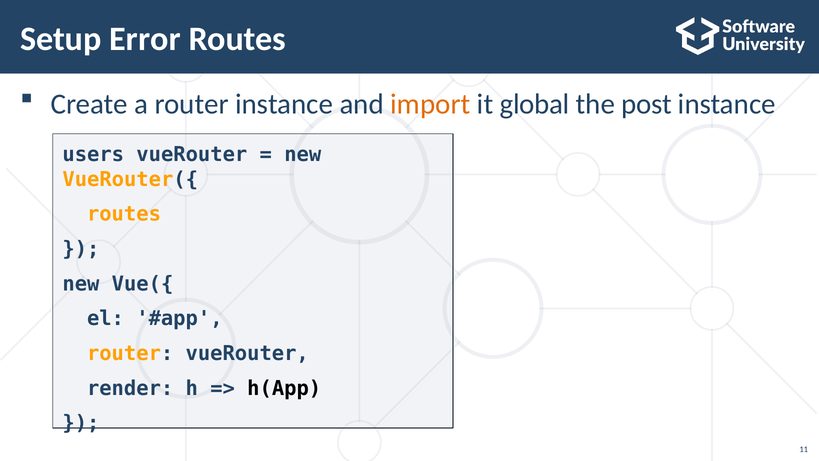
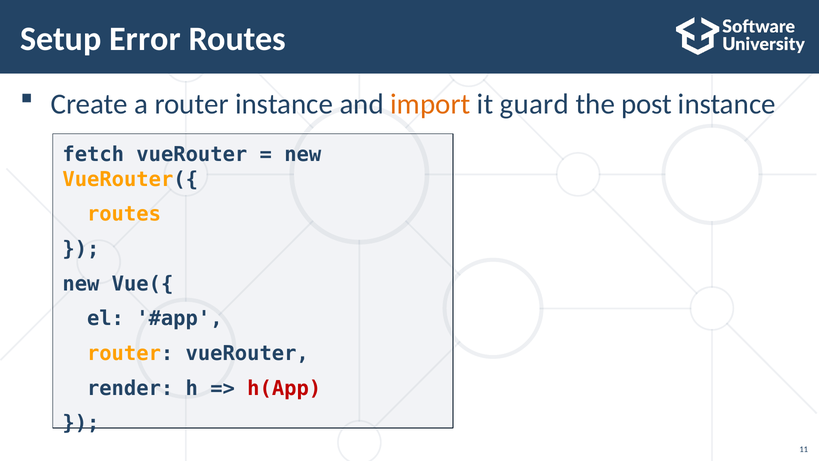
global: global -> guard
users: users -> fetch
h(App colour: black -> red
